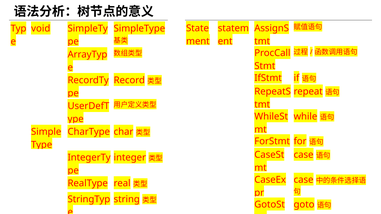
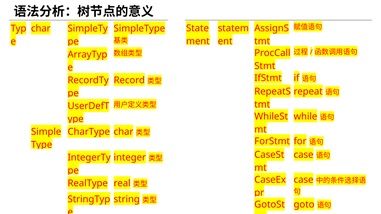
void at (41, 29): void -> char
